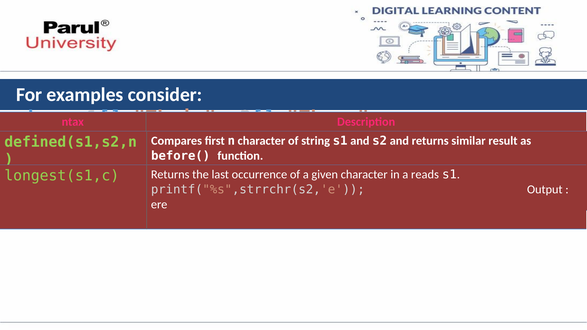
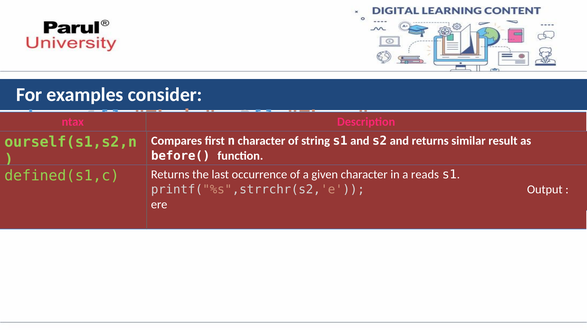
defined(s1,s2,n: defined(s1,s2,n -> ourself(s1,s2,n
longest(s1,c: longest(s1,c -> defined(s1,c
